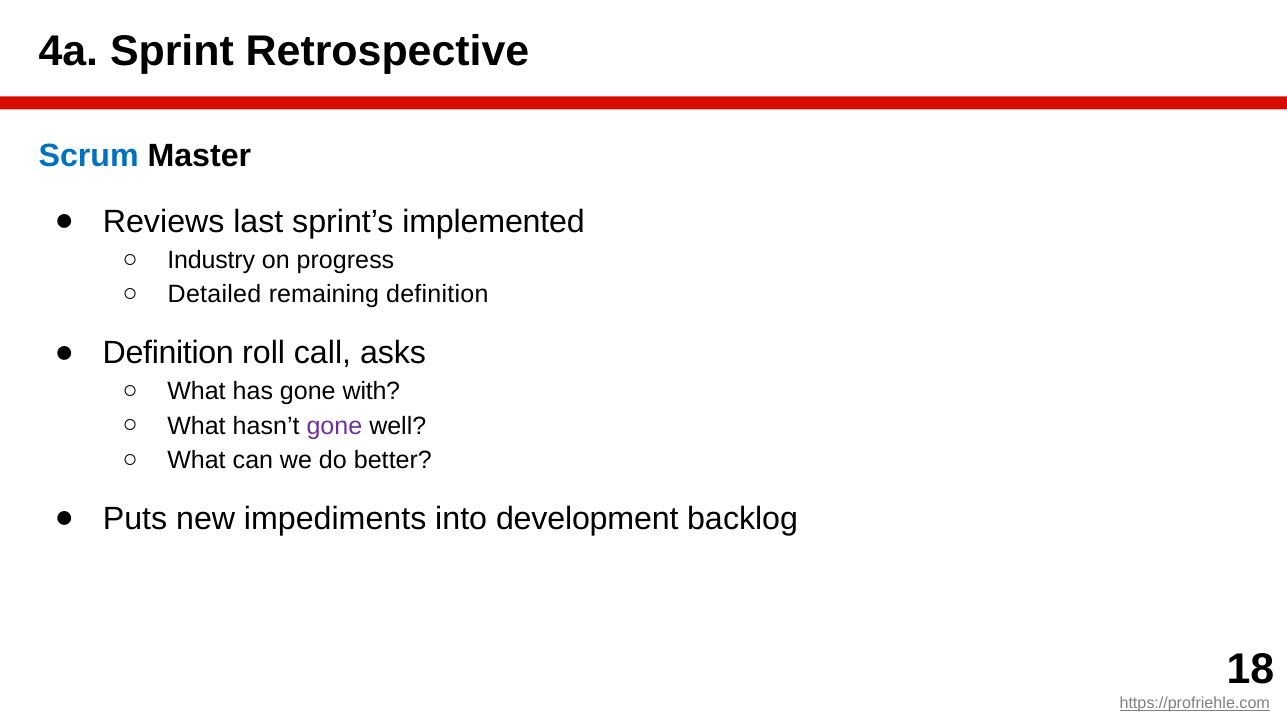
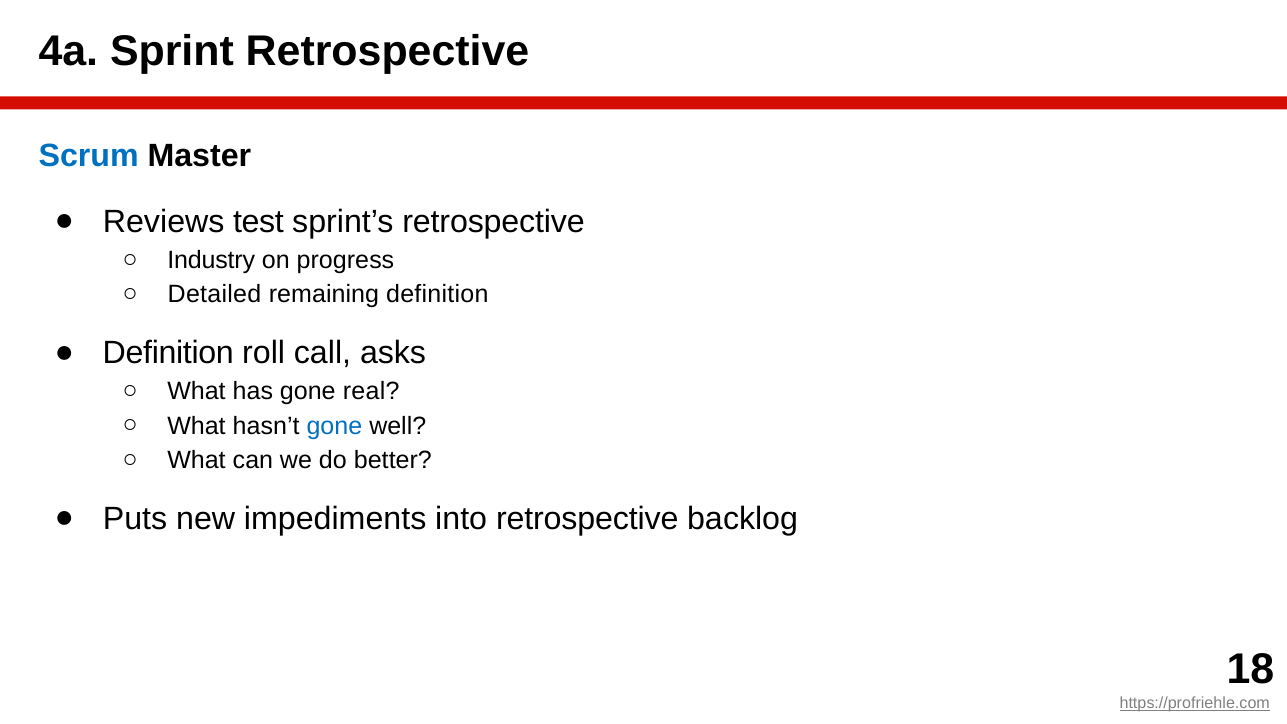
last: last -> test
sprint’s implemented: implemented -> retrospective
with: with -> real
gone at (334, 426) colour: purple -> blue
into development: development -> retrospective
